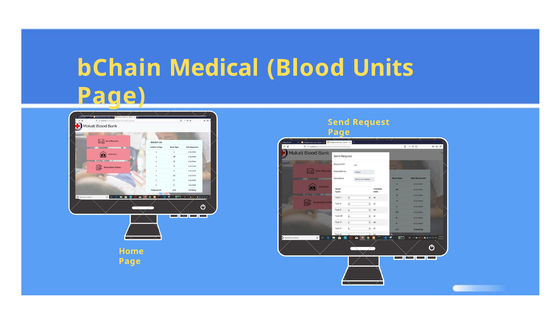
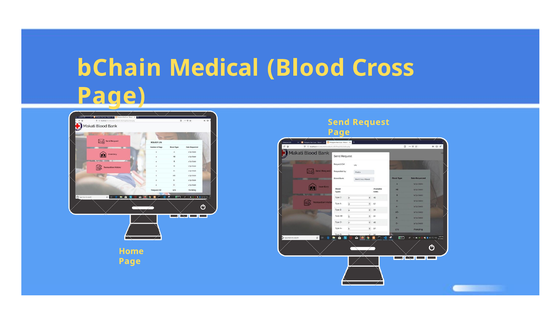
Units: Units -> Cross
